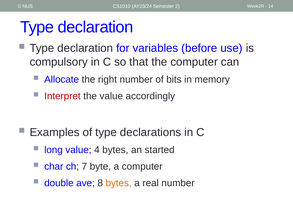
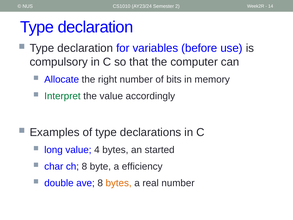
Interpret colour: red -> green
ch 7: 7 -> 8
a computer: computer -> efficiency
